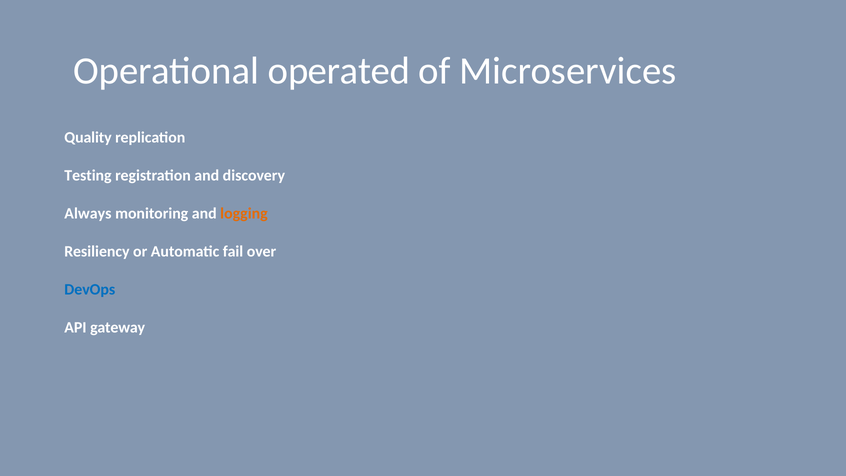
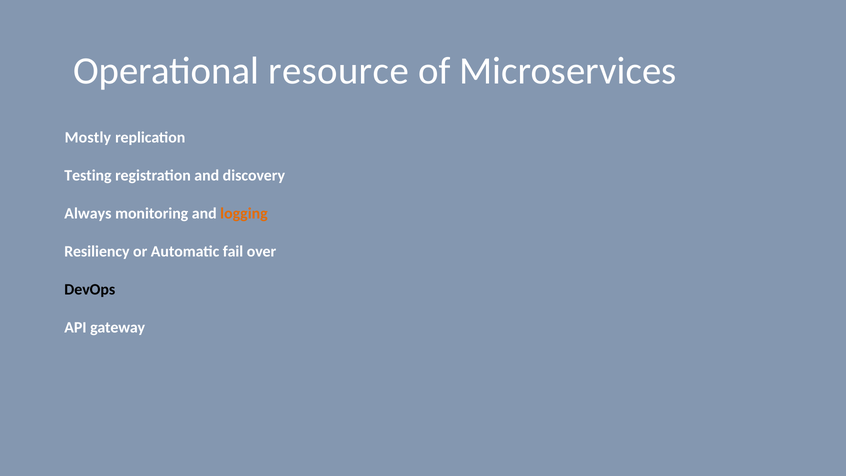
operated: operated -> resource
Quality: Quality -> Mostly
DevOps colour: blue -> black
